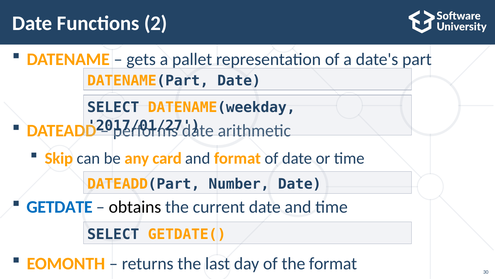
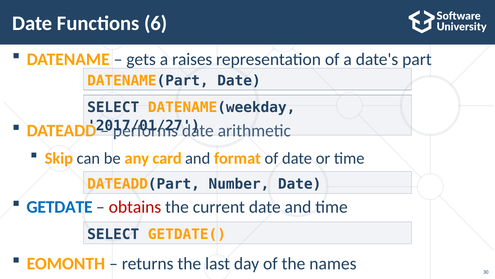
2: 2 -> 6
pallet: pallet -> raises
obtains colour: black -> red
the format: format -> names
